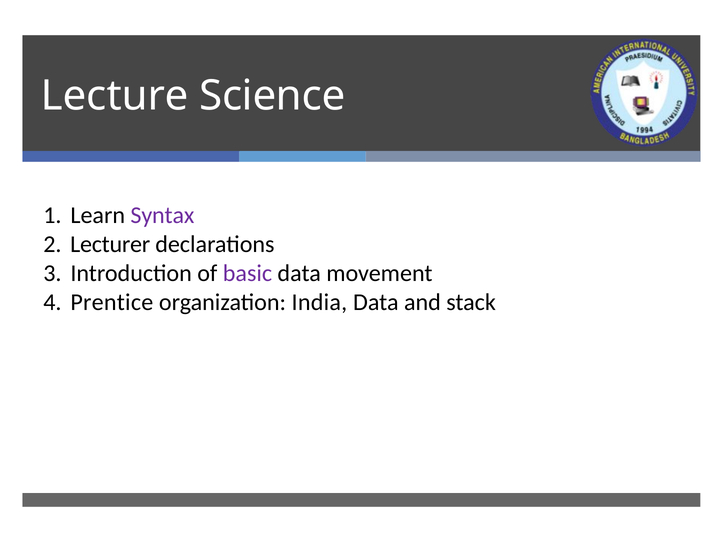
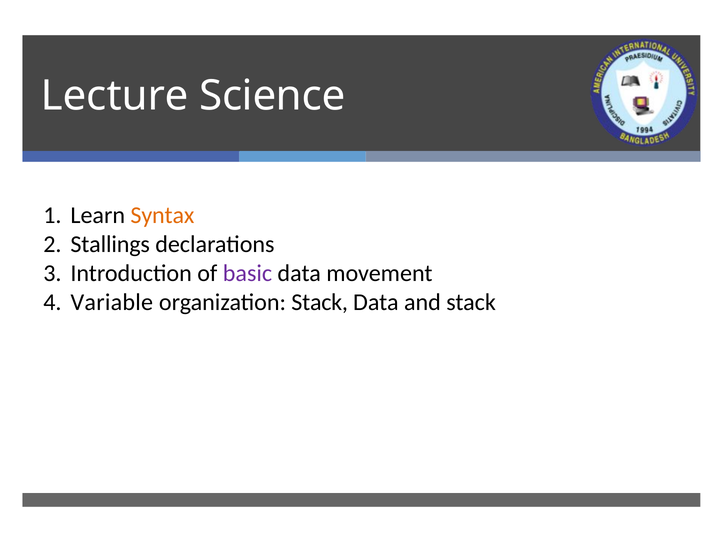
Syntax colour: purple -> orange
Lecturer: Lecturer -> Stallings
Prentice: Prentice -> Variable
organization India: India -> Stack
